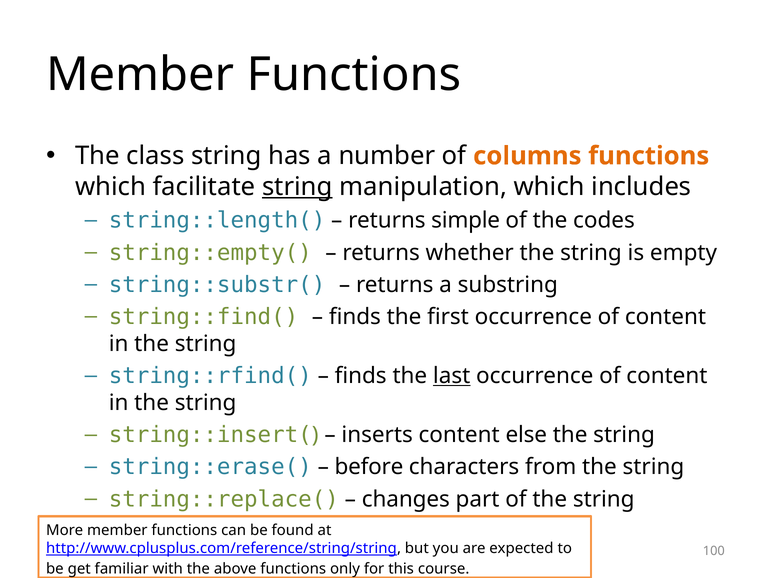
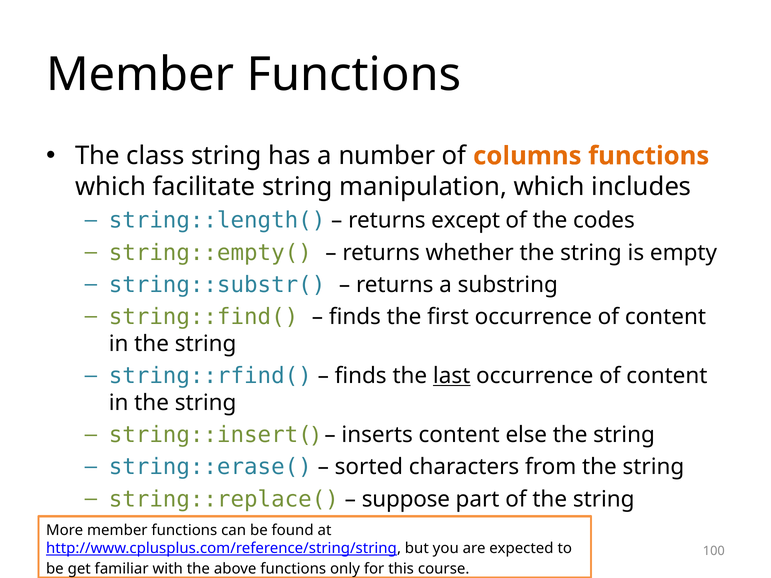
string at (297, 187) underline: present -> none
simple: simple -> except
before: before -> sorted
changes: changes -> suppose
